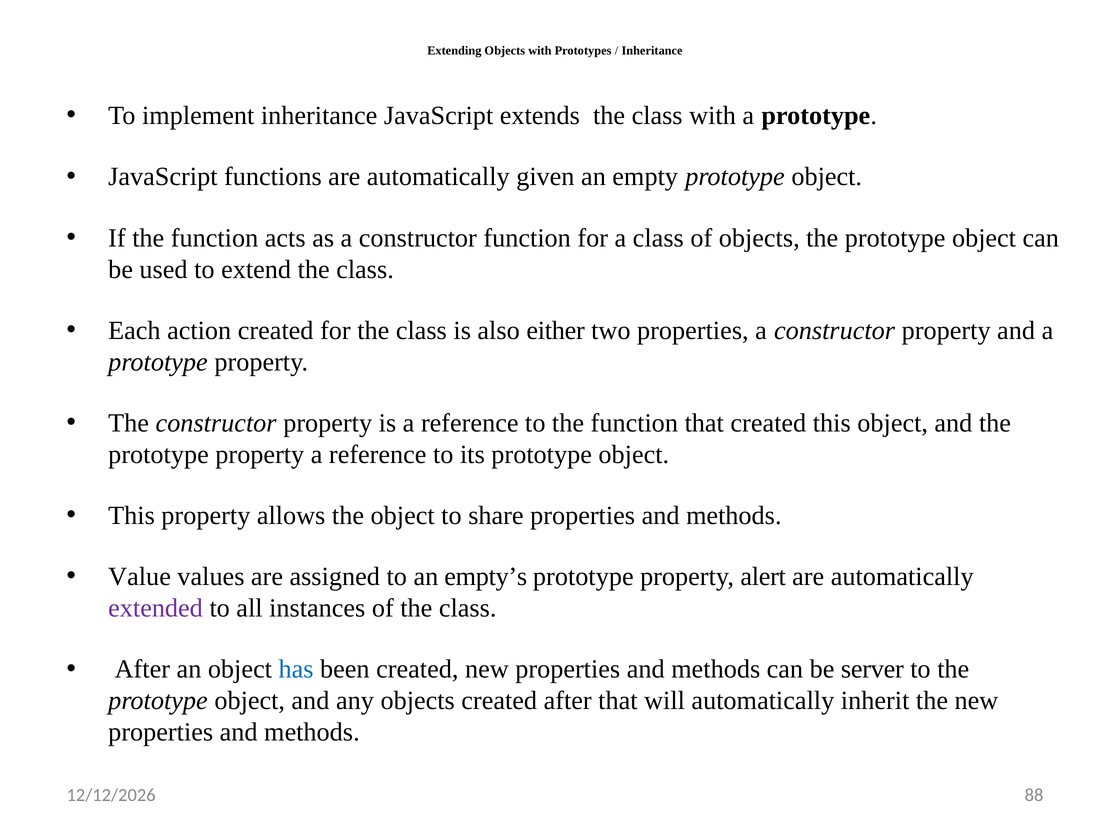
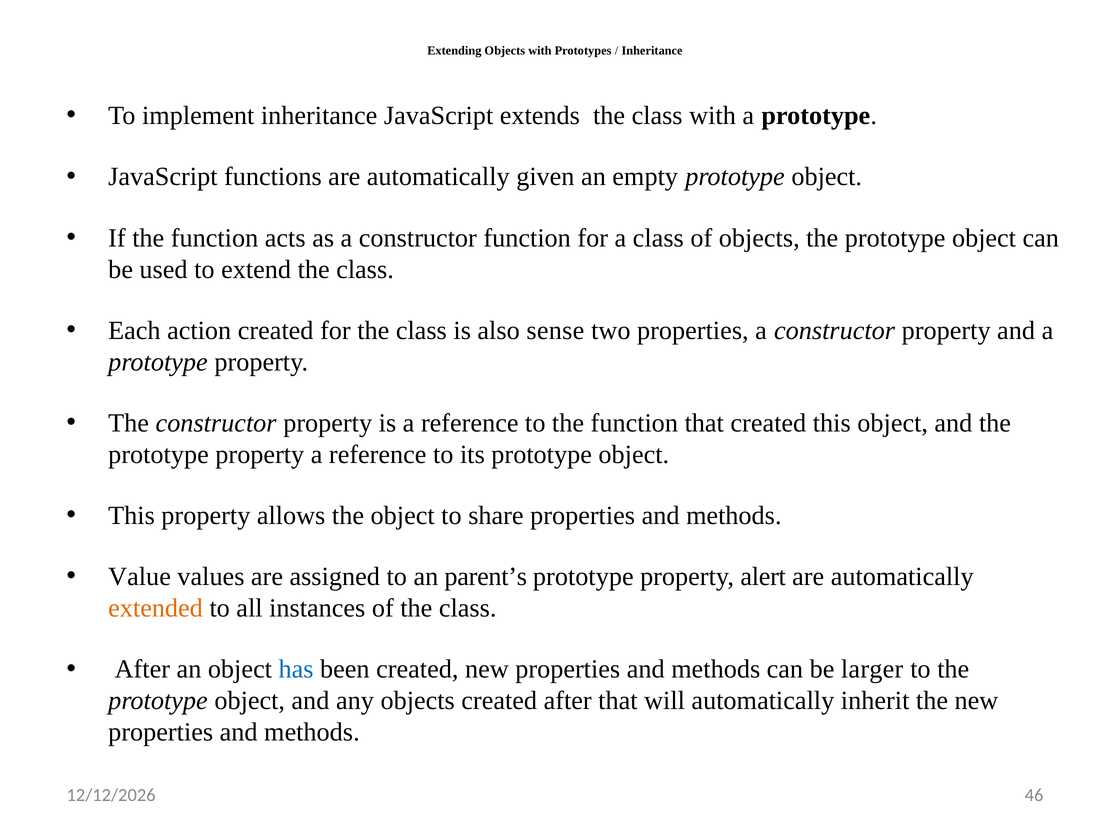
either: either -> sense
empty’s: empty’s -> parent’s
extended colour: purple -> orange
server: server -> larger
88: 88 -> 46
